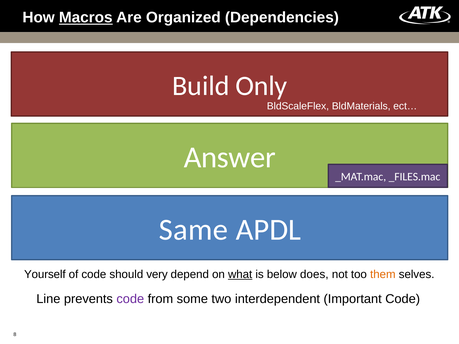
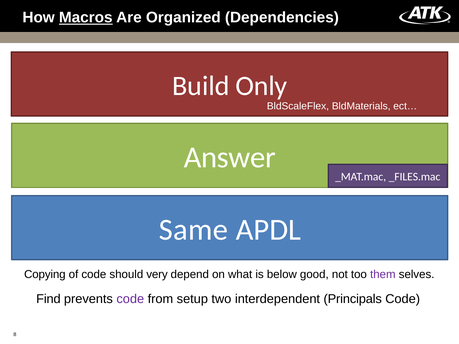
Yourself: Yourself -> Copying
what underline: present -> none
does: does -> good
them colour: orange -> purple
Line: Line -> Find
some: some -> setup
Important: Important -> Principals
